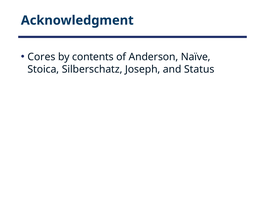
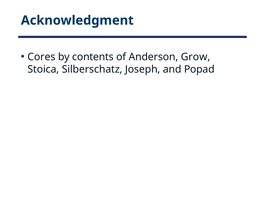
Naïve: Naïve -> Grow
Status: Status -> Popad
